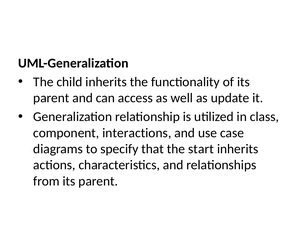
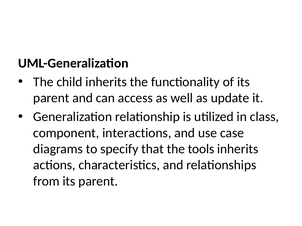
start: start -> tools
